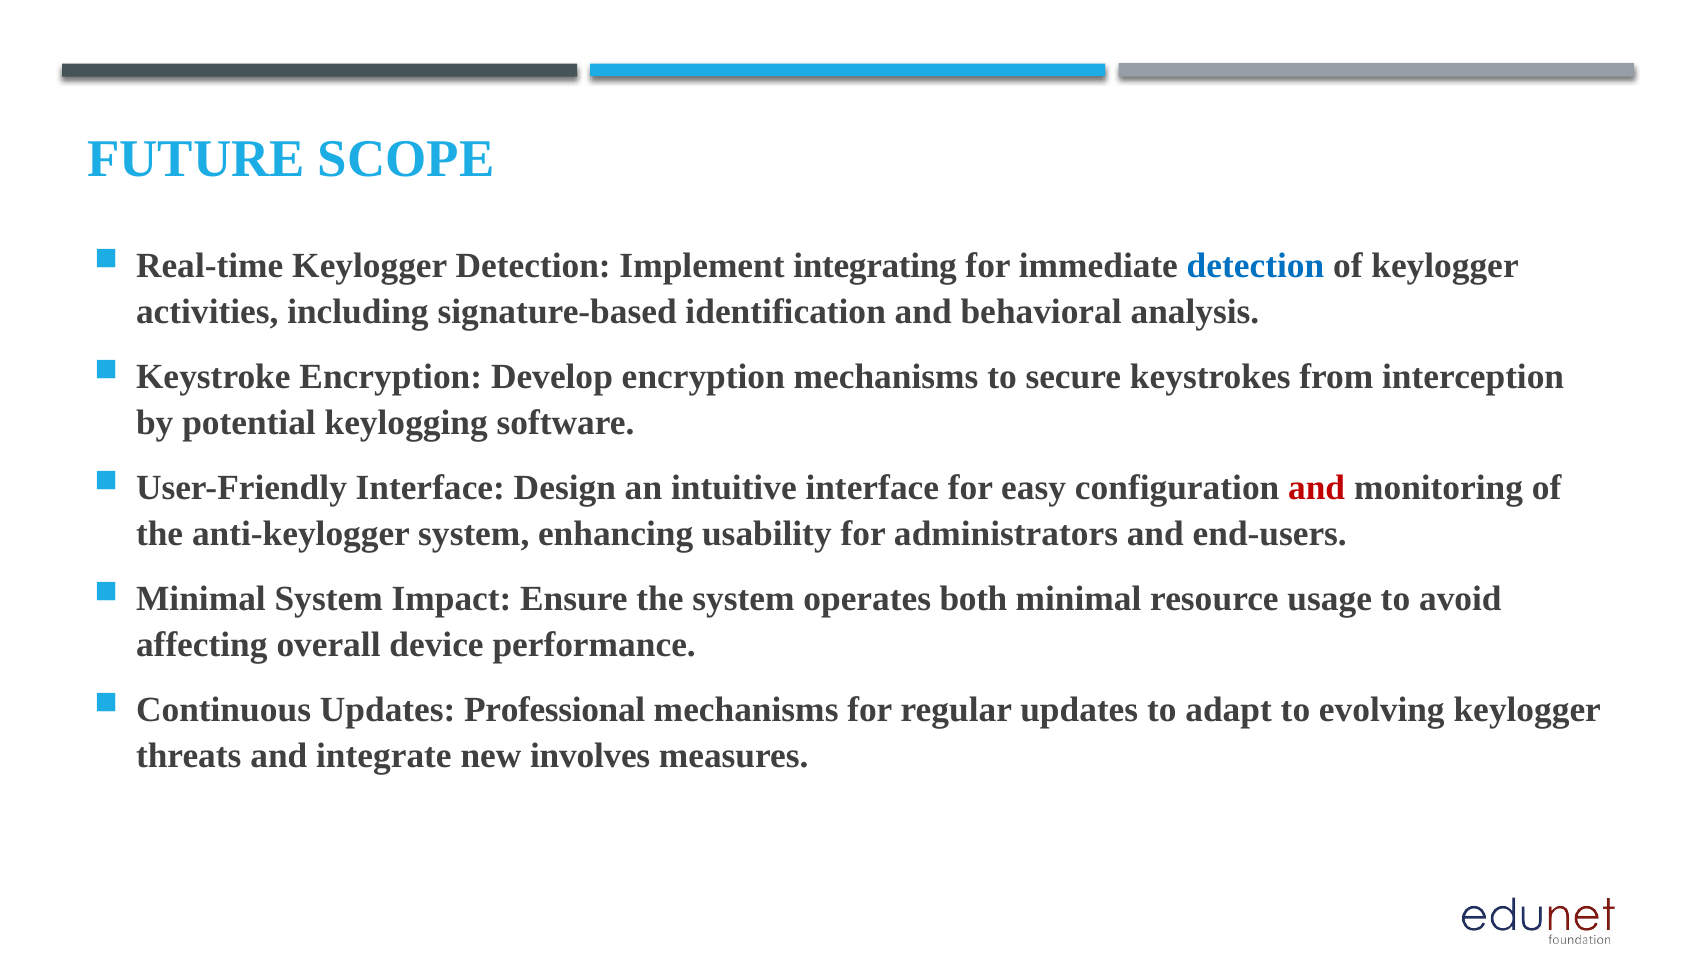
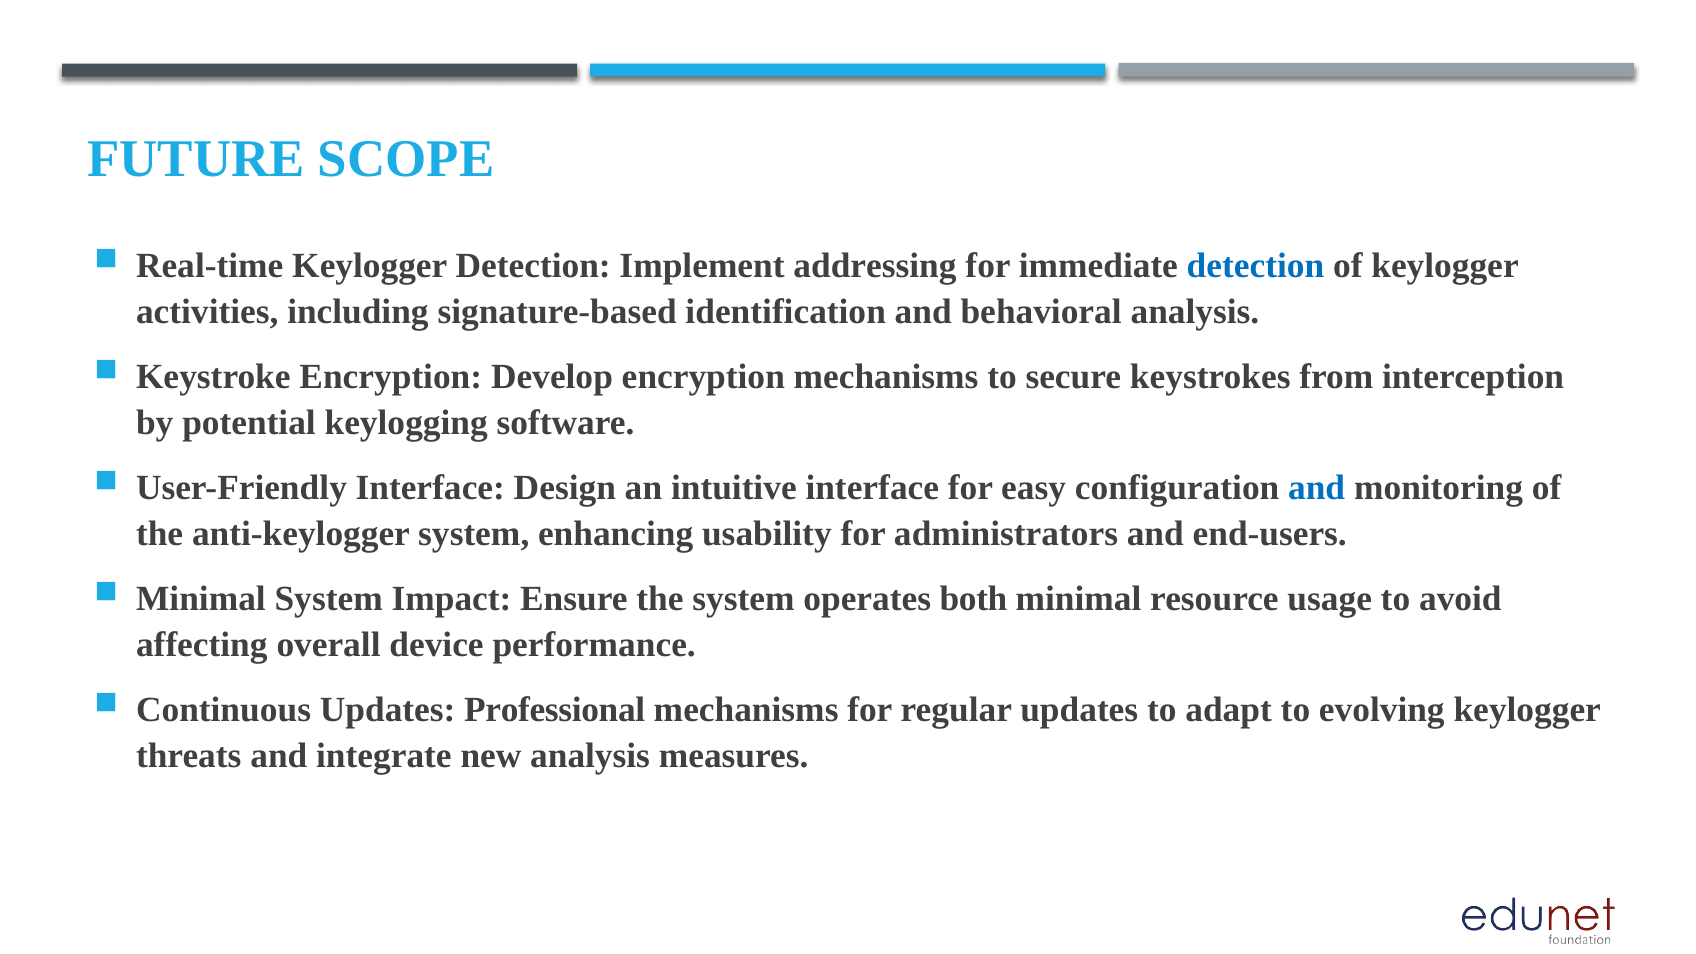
integrating: integrating -> addressing
and at (1317, 487) colour: red -> blue
new involves: involves -> analysis
